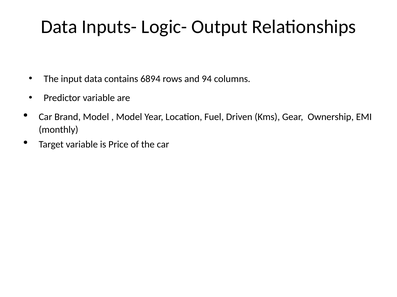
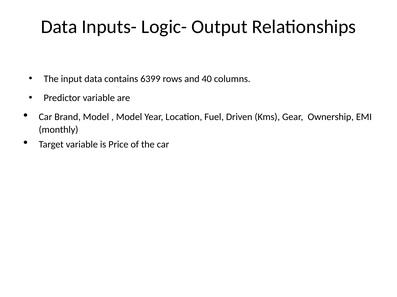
6894: 6894 -> 6399
94: 94 -> 40
